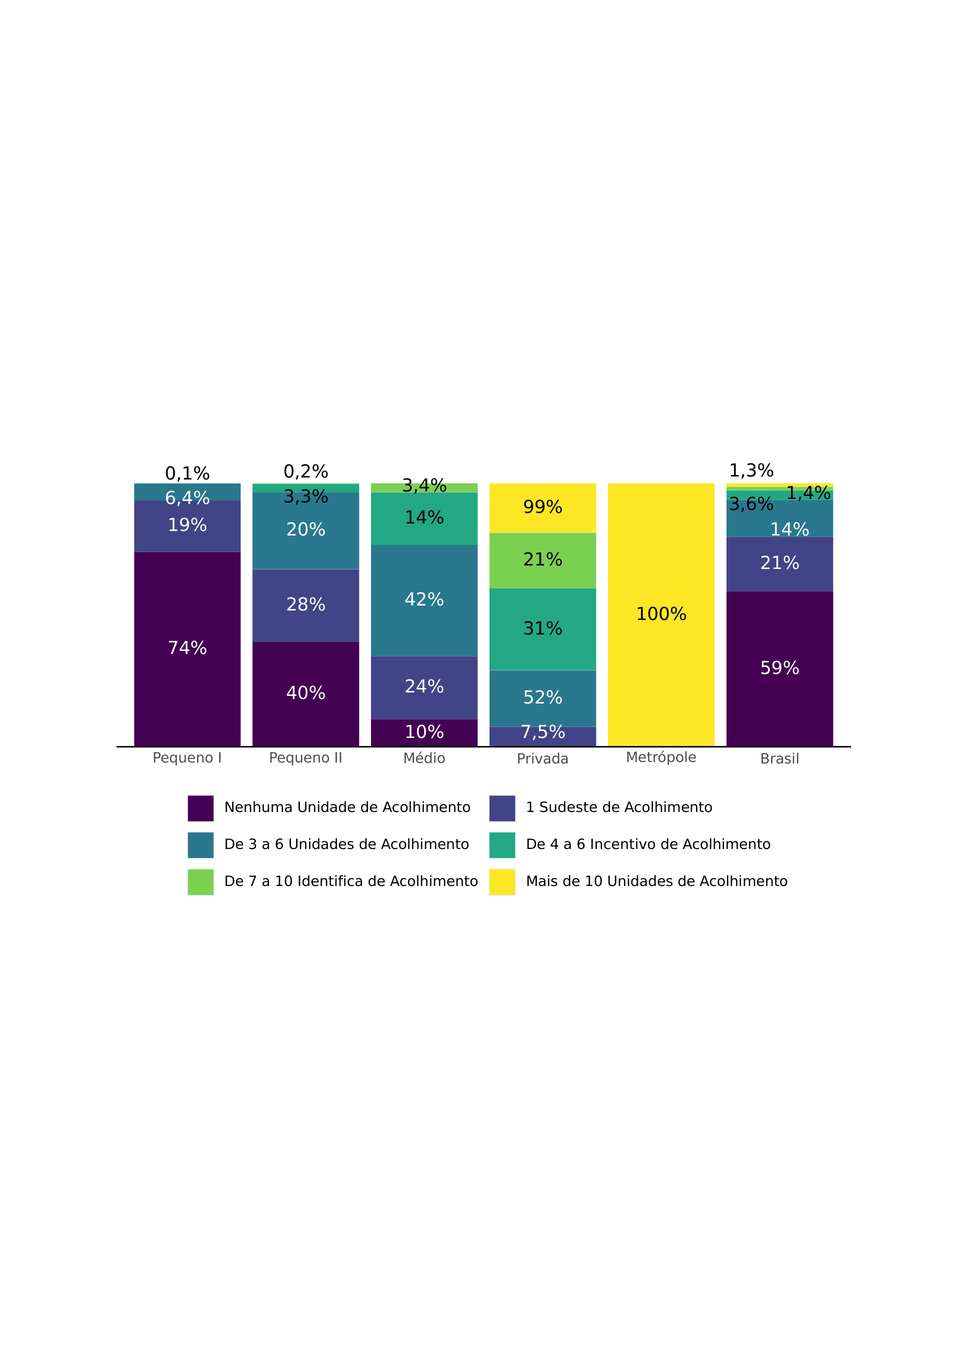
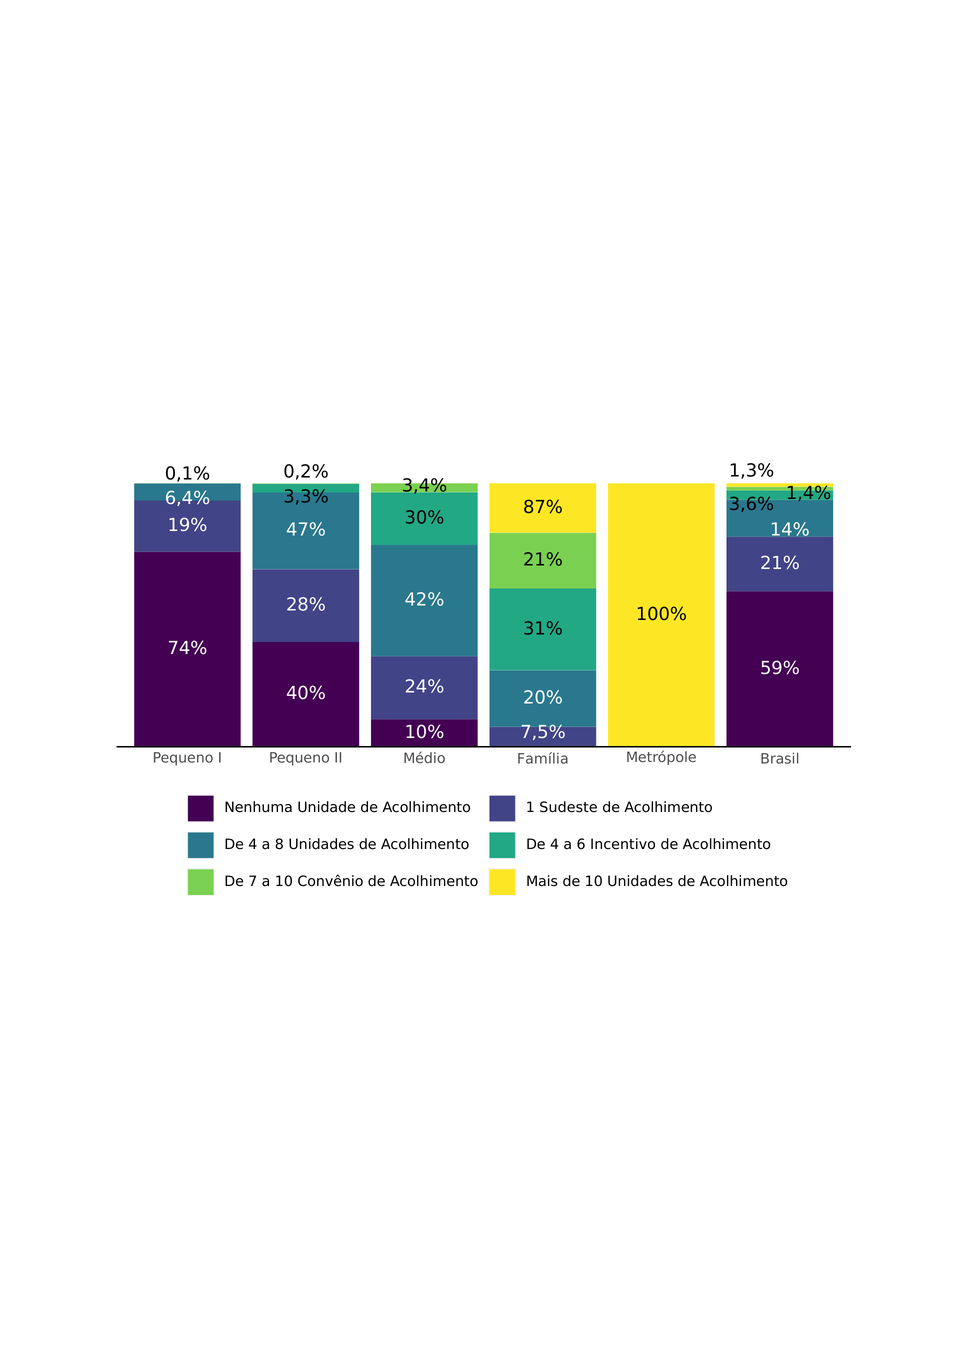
99%: 99% -> 87%
14% at (424, 518): 14% -> 30%
20%: 20% -> 47%
52%: 52% -> 20%
Privada: Privada -> Família
3 at (253, 845): 3 -> 4
6 at (279, 845): 6 -> 8
Identifica: Identifica -> Convênio
